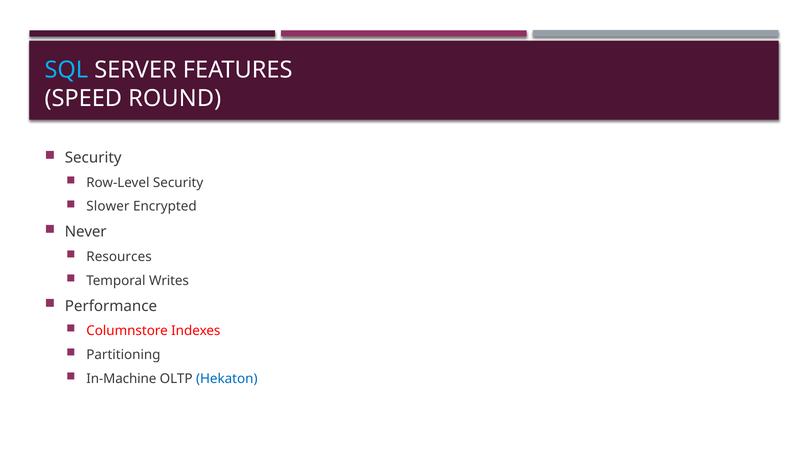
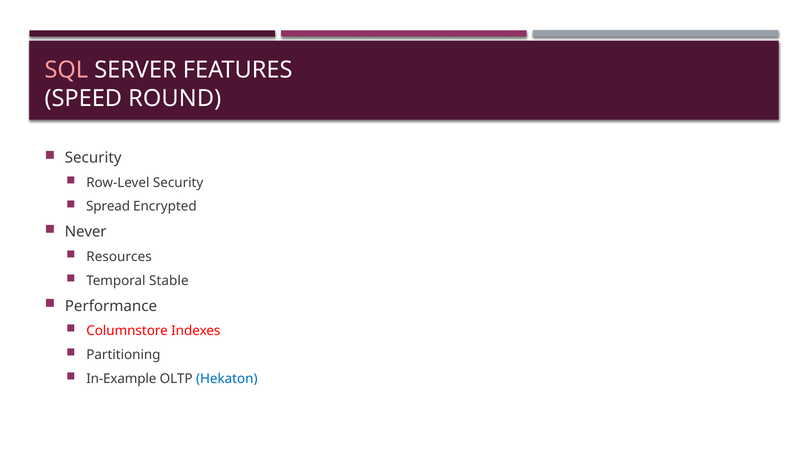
SQL colour: light blue -> pink
Slower: Slower -> Spread
Writes: Writes -> Stable
In-Machine: In-Machine -> In-Example
